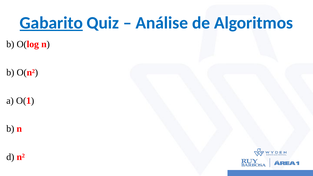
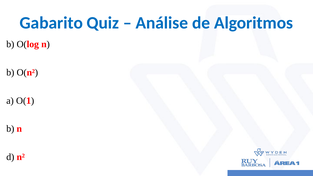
Gabarito underline: present -> none
